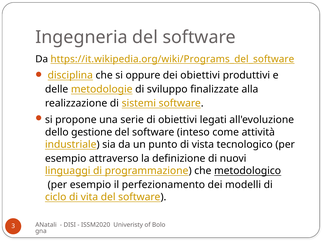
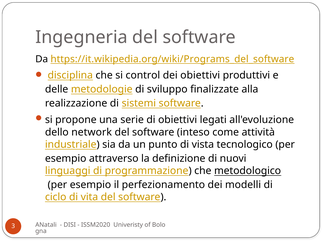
oppure: oppure -> control
gestione: gestione -> network
